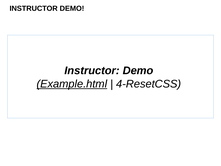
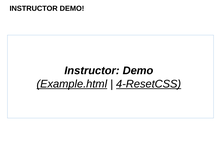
4-ResetCSS underline: none -> present
